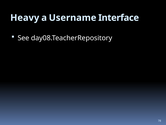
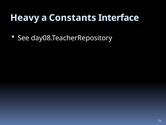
Username: Username -> Constants
